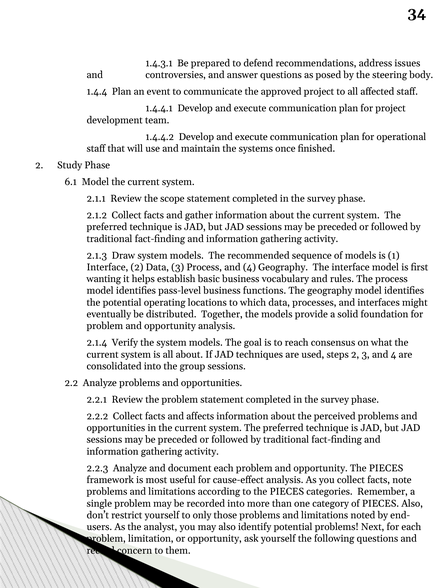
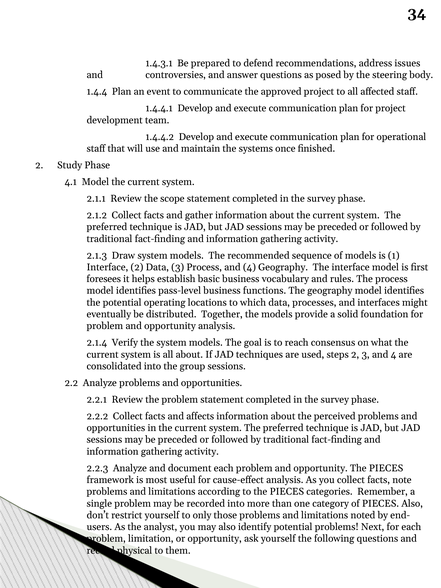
6.1: 6.1 -> 4.1
wanting: wanting -> foresees
concern: concern -> physical
